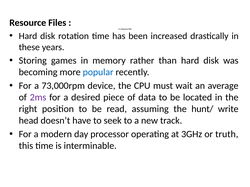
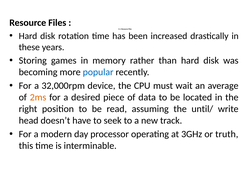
73,000rpm: 73,000rpm -> 32,000rpm
2ms colour: purple -> orange
hunt/: hunt/ -> until/
